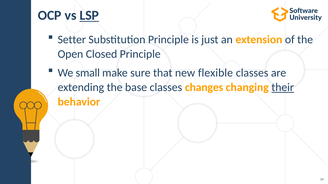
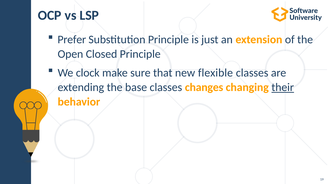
LSP underline: present -> none
Setter: Setter -> Prefer
small: small -> clock
